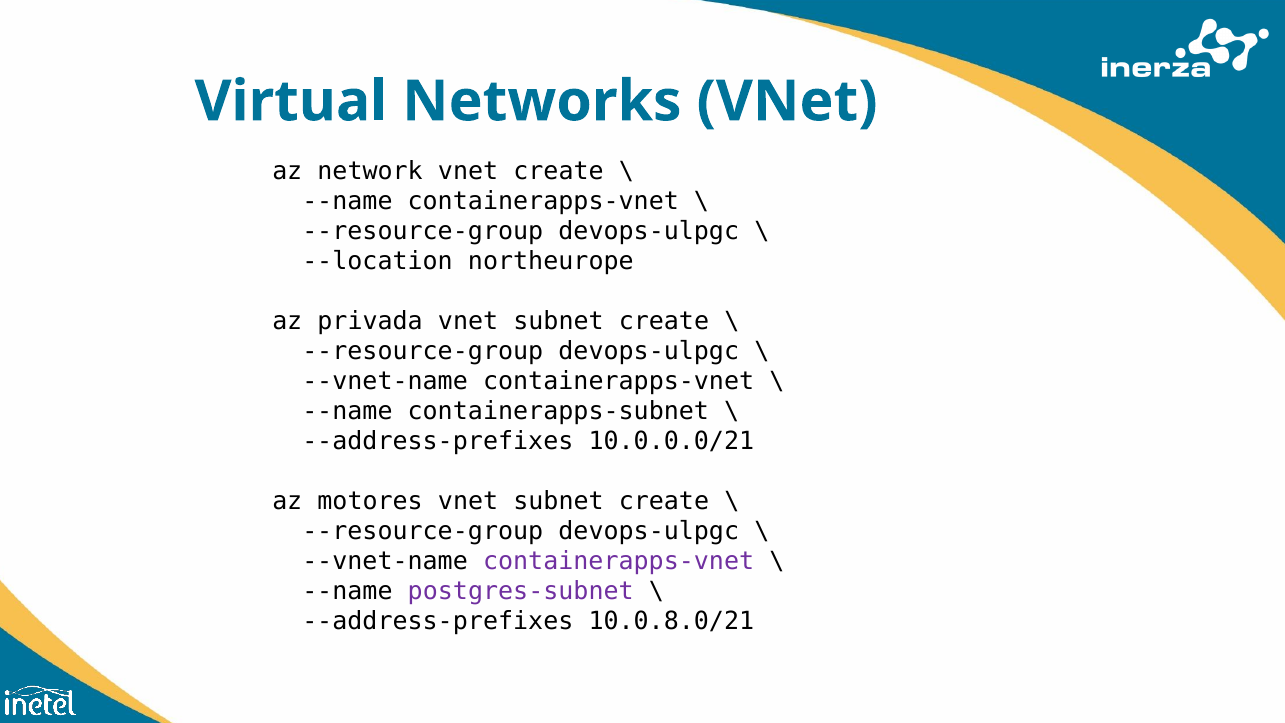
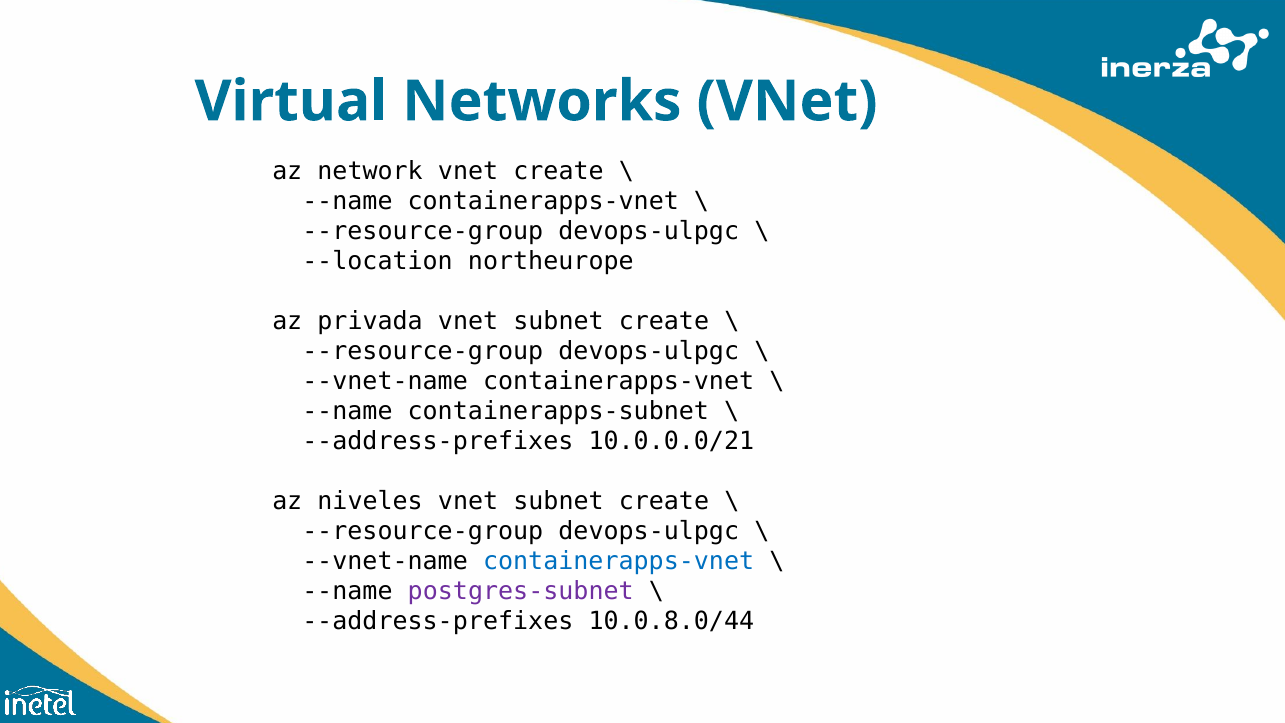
motores: motores -> niveles
containerapps-vnet at (619, 561) colour: purple -> blue
10.0.8.0/21: 10.0.8.0/21 -> 10.0.8.0/44
